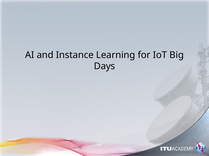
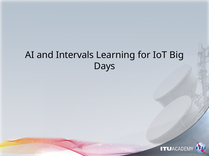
Instance: Instance -> Intervals
